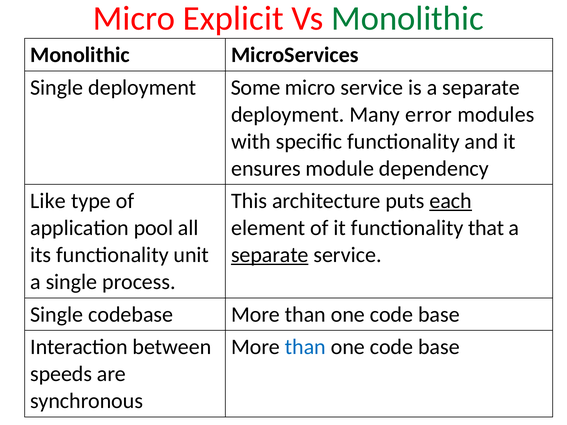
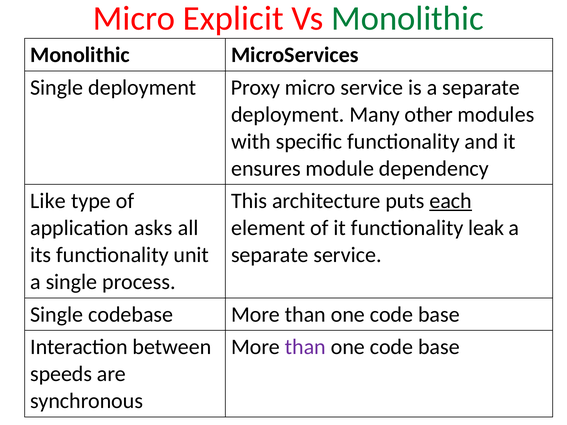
Some: Some -> Proxy
error: error -> other
pool: pool -> asks
that: that -> leak
separate at (270, 255) underline: present -> none
than at (305, 347) colour: blue -> purple
